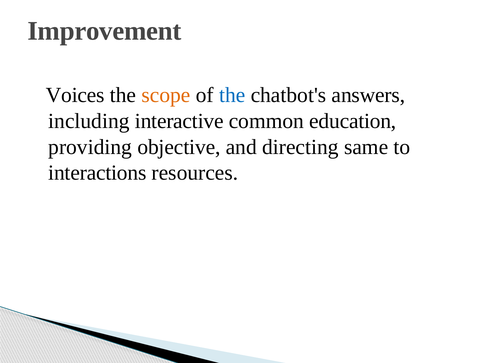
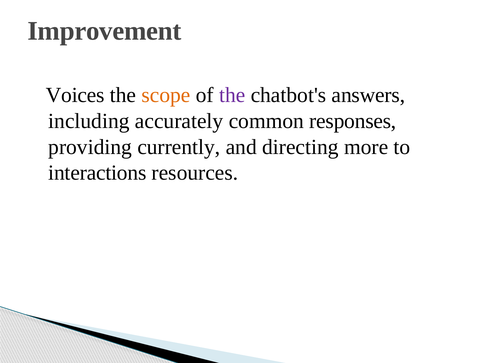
the at (232, 95) colour: blue -> purple
interactive: interactive -> accurately
education: education -> responses
objective: objective -> currently
same: same -> more
